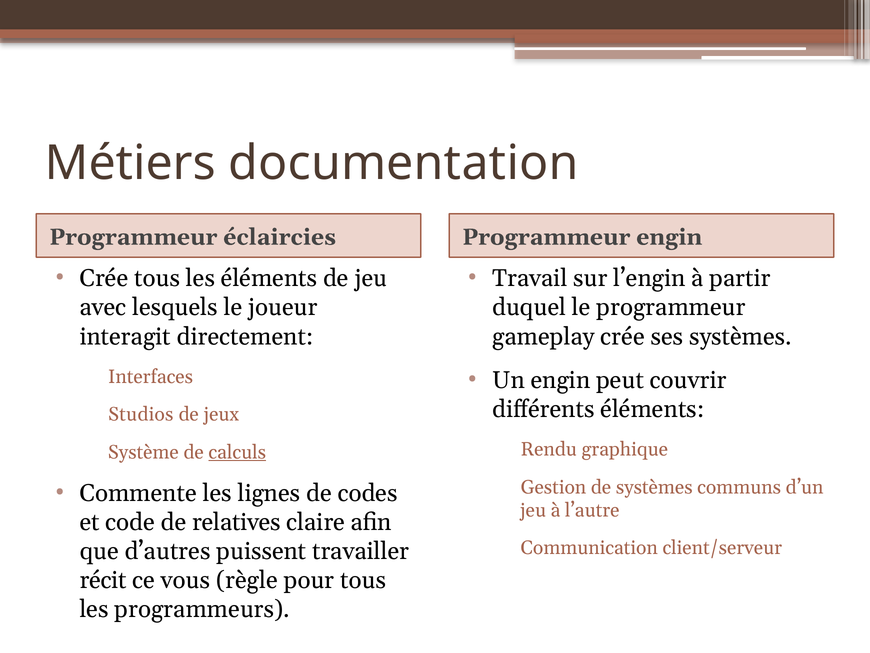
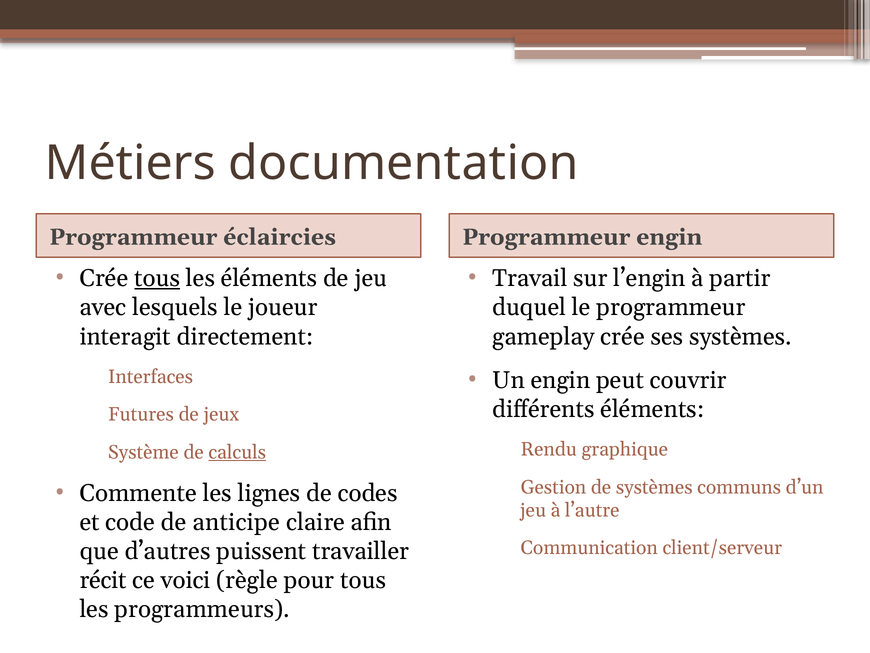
tous at (157, 278) underline: none -> present
Studios: Studios -> Futures
relatives: relatives -> anticipe
vous: vous -> voici
